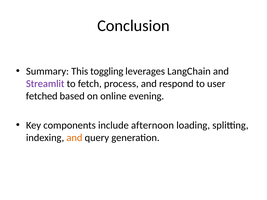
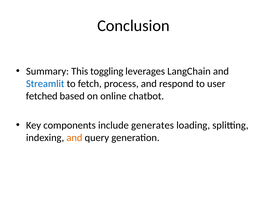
Streamlit colour: purple -> blue
evening: evening -> chatbot
afternoon: afternoon -> generates
